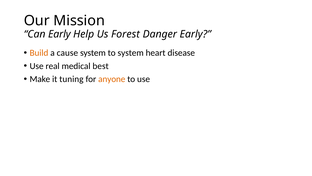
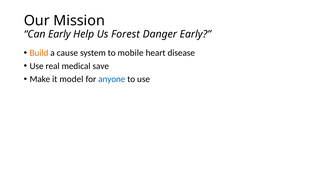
to system: system -> mobile
best: best -> save
tuning: tuning -> model
anyone colour: orange -> blue
